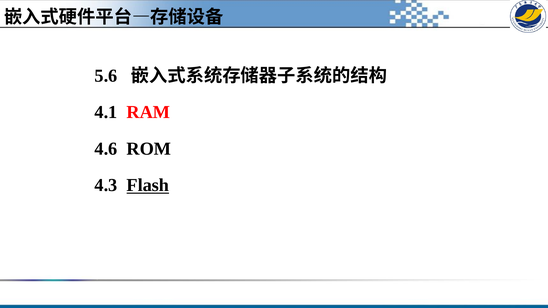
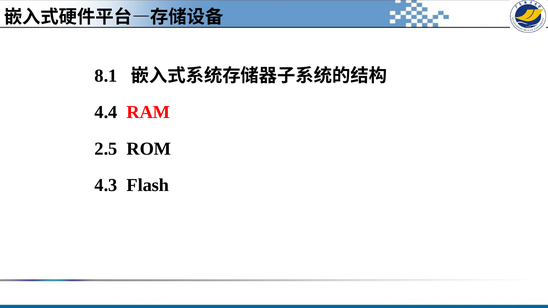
5.6: 5.6 -> 8.1
4.1: 4.1 -> 4.4
4.6: 4.6 -> 2.5
Flash underline: present -> none
